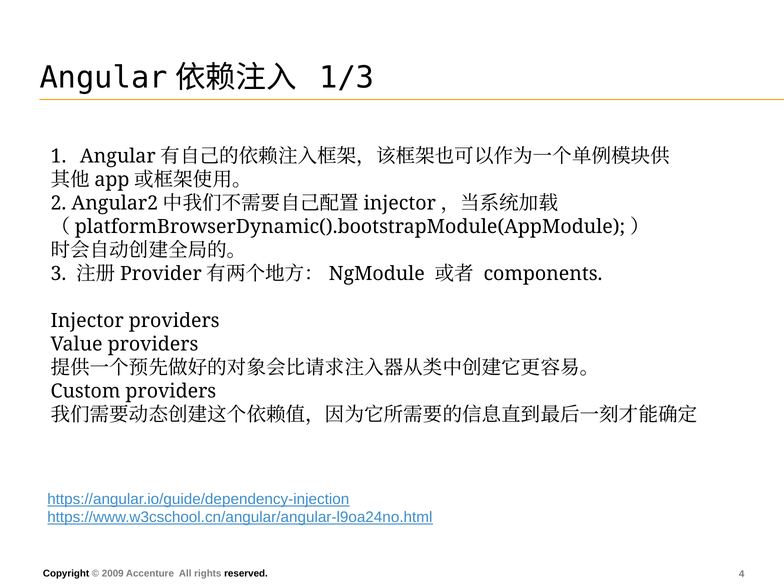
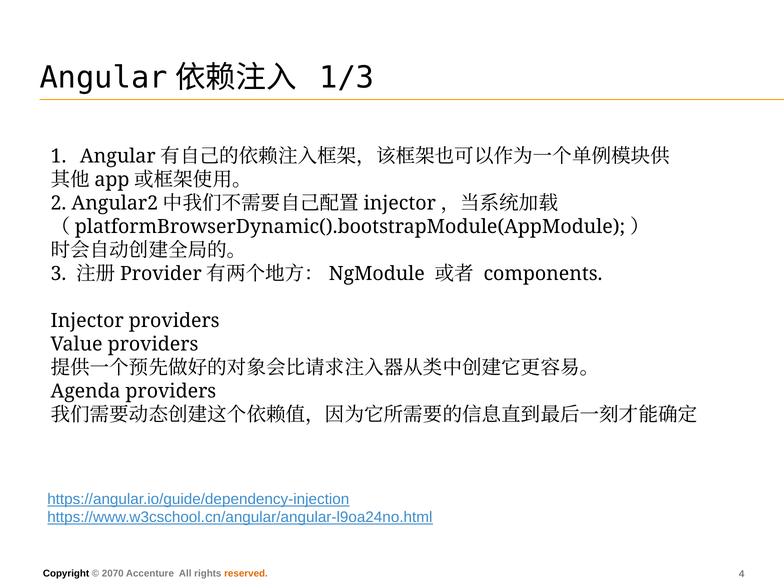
Custom: Custom -> Agenda
2009: 2009 -> 2070
reserved colour: black -> orange
